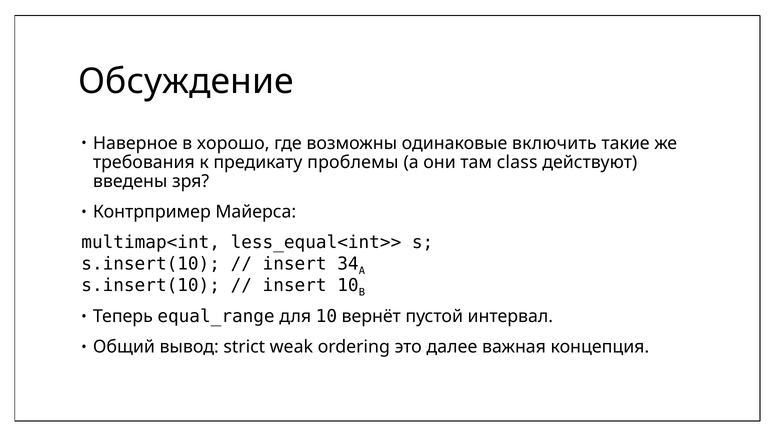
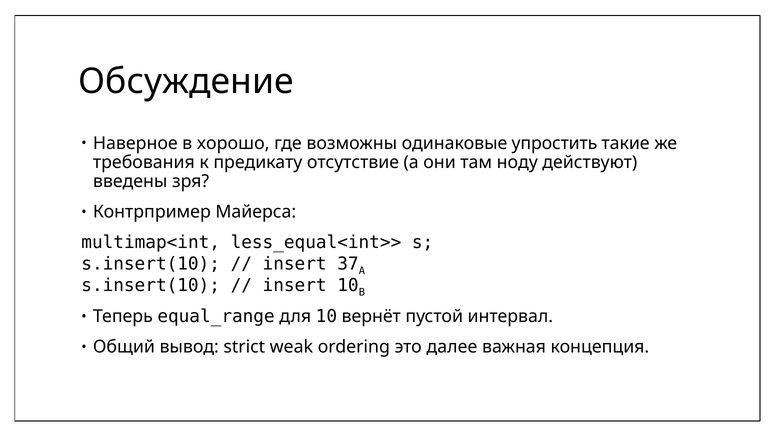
включить: включить -> упростить
проблемы: проблемы -> отсутствие
class: class -> ноду
34: 34 -> 37
